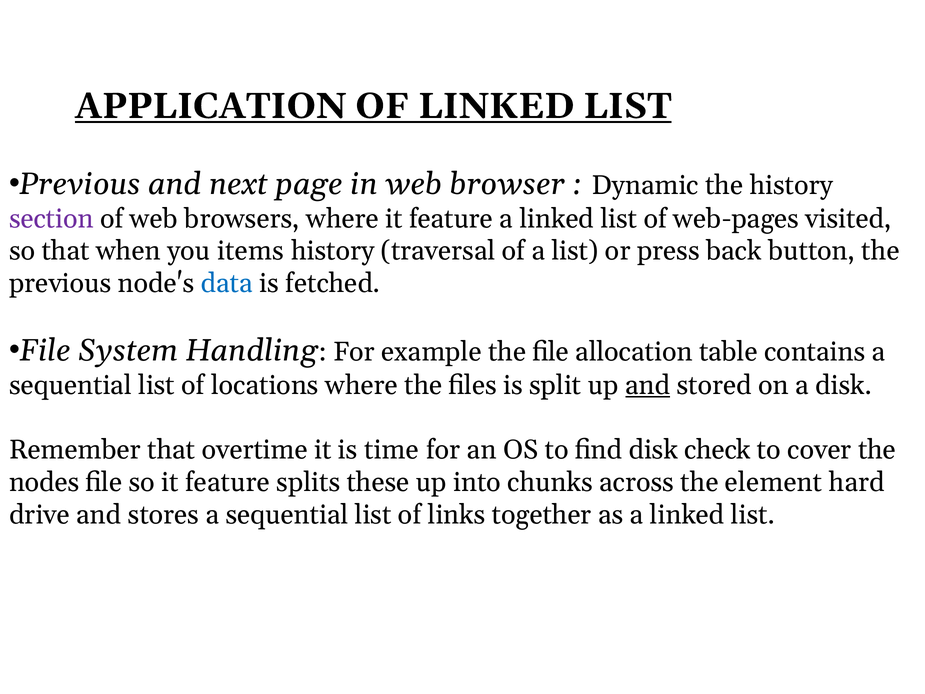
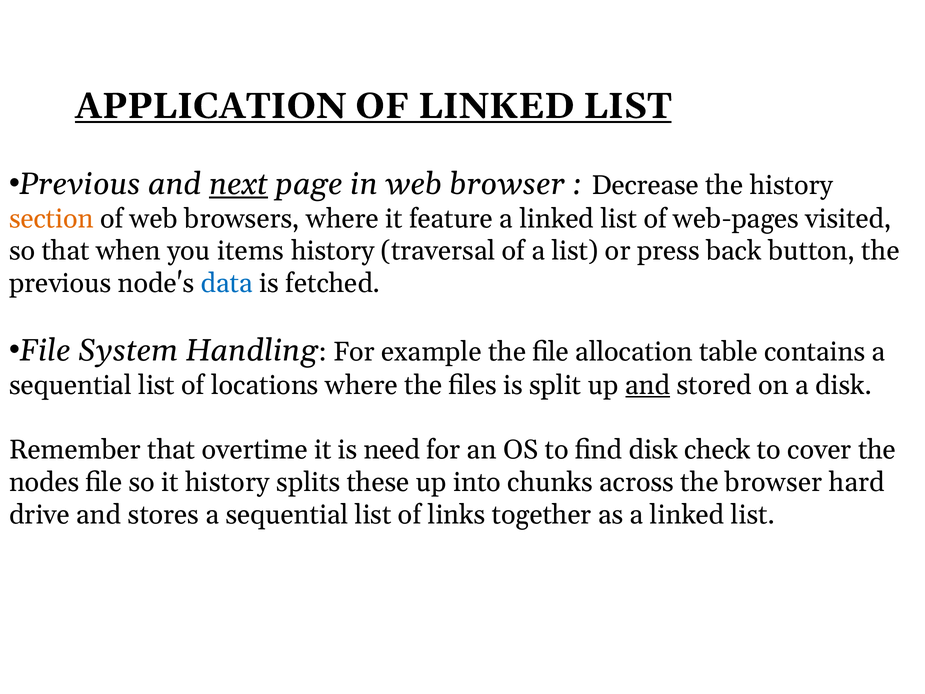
next underline: none -> present
Dynamic: Dynamic -> Decrease
section colour: purple -> orange
time: time -> need
so it feature: feature -> history
the element: element -> browser
